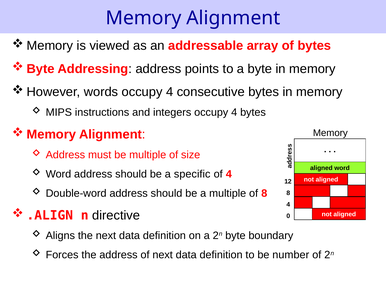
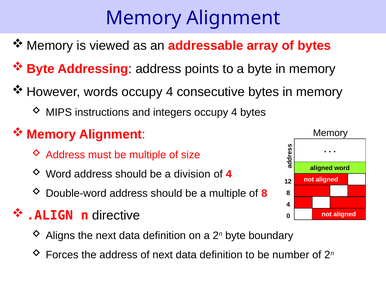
specific: specific -> division
